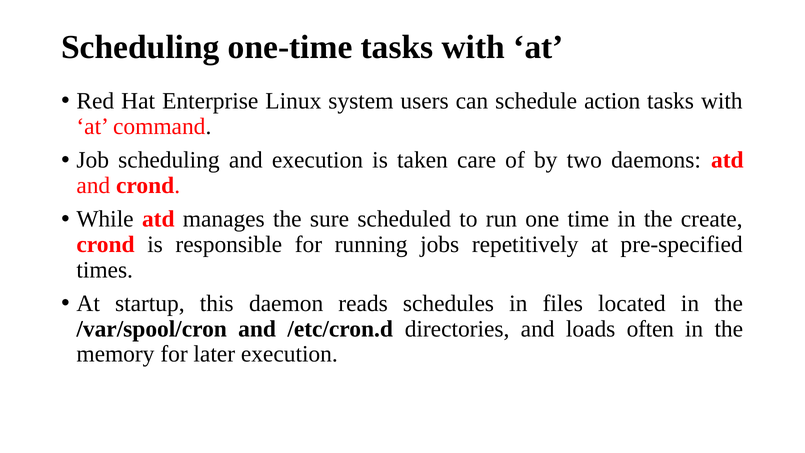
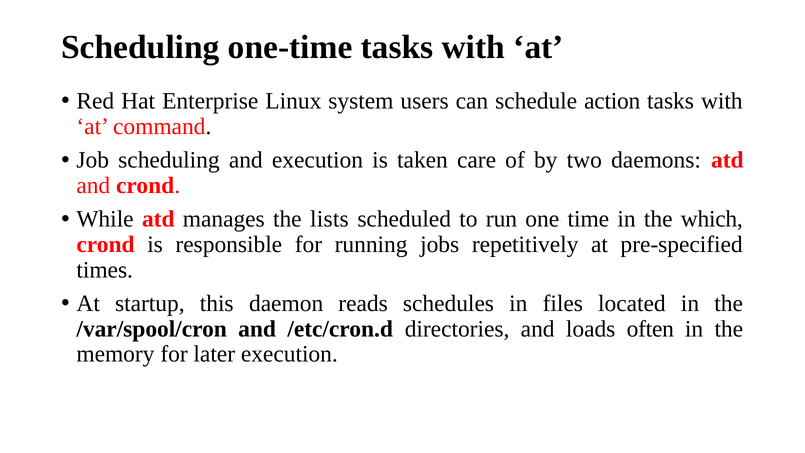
sure: sure -> lists
create: create -> which
